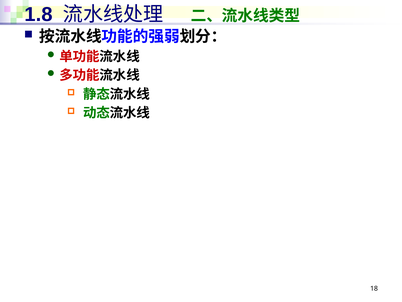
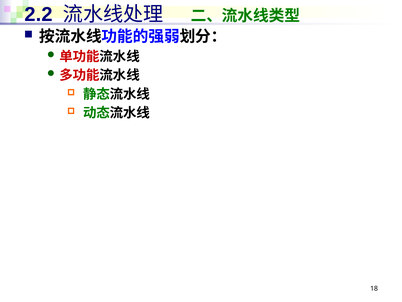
1.8: 1.8 -> 2.2
